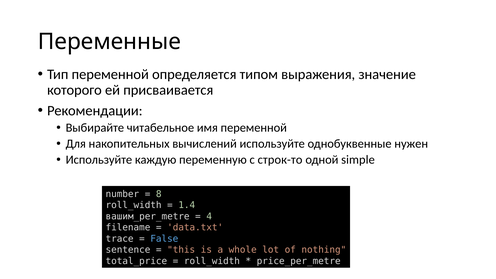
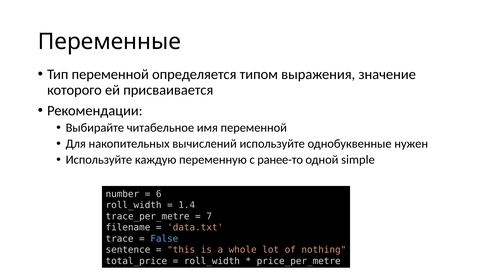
строк-то: строк-то -> ранее-то
8: 8 -> 6
вашим_per_metre: вашим_per_metre -> trace_per_metre
4: 4 -> 7
